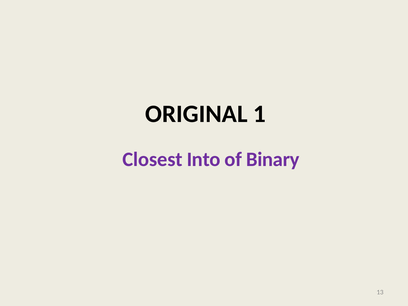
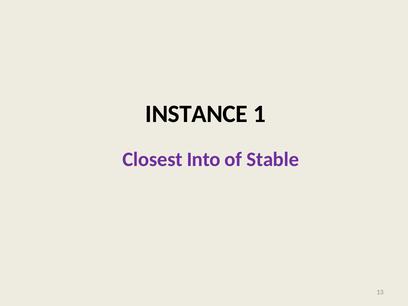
ORIGINAL: ORIGINAL -> INSTANCE
Binary: Binary -> Stable
